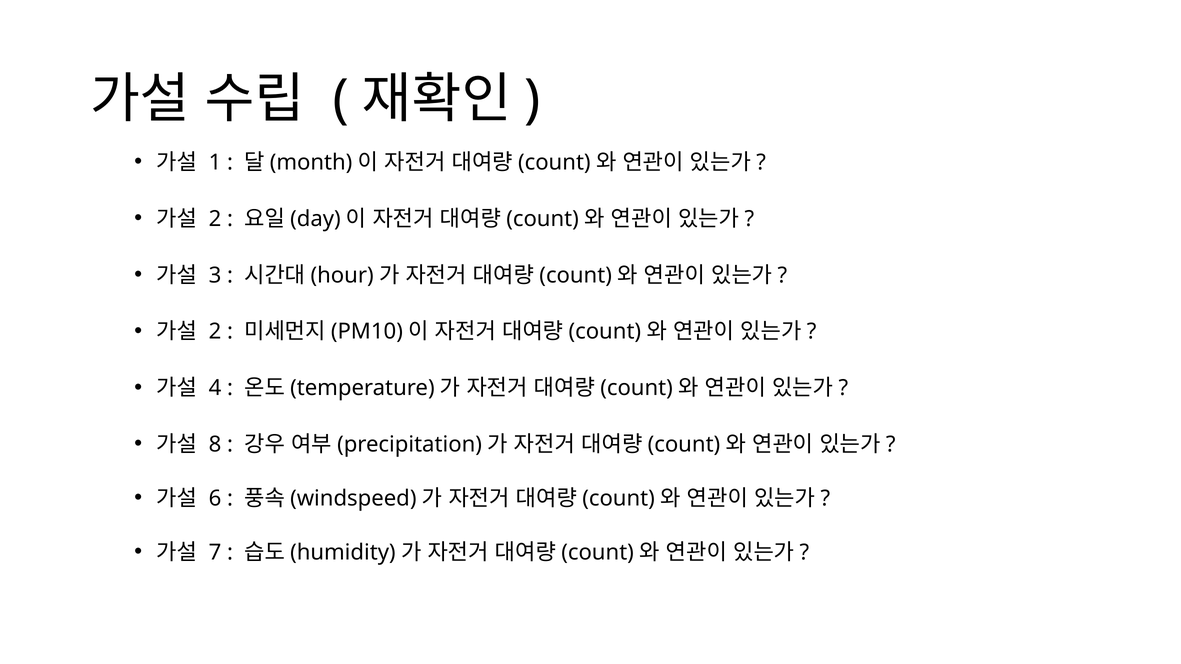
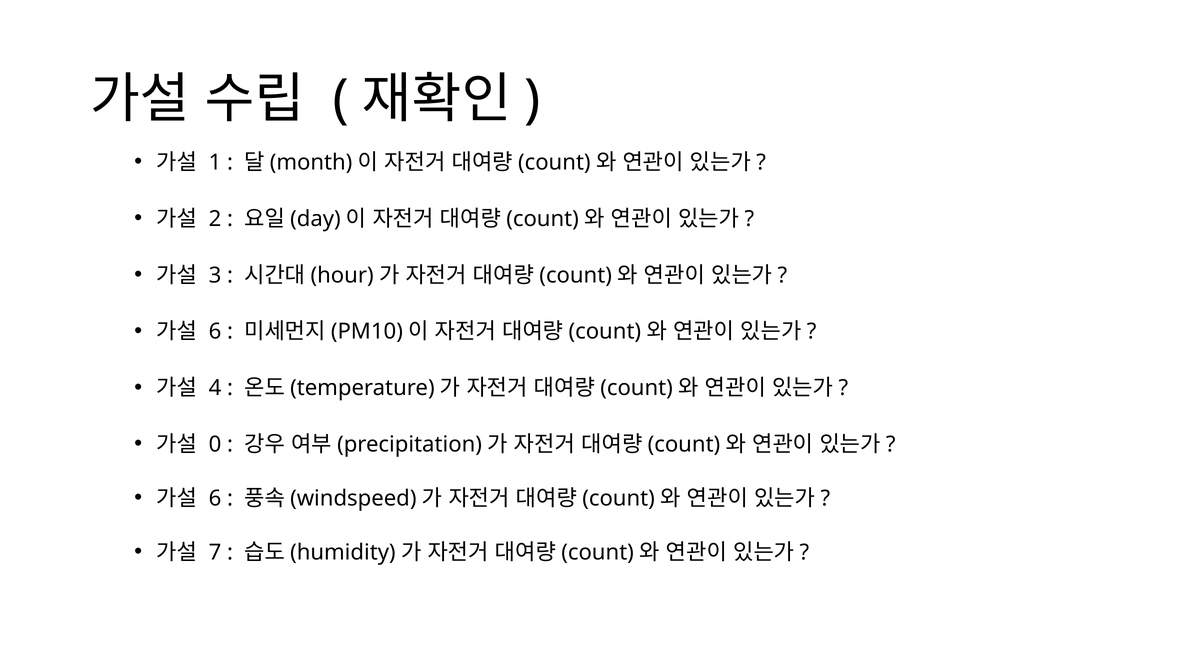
2 at (215, 332): 2 -> 6
8: 8 -> 0
